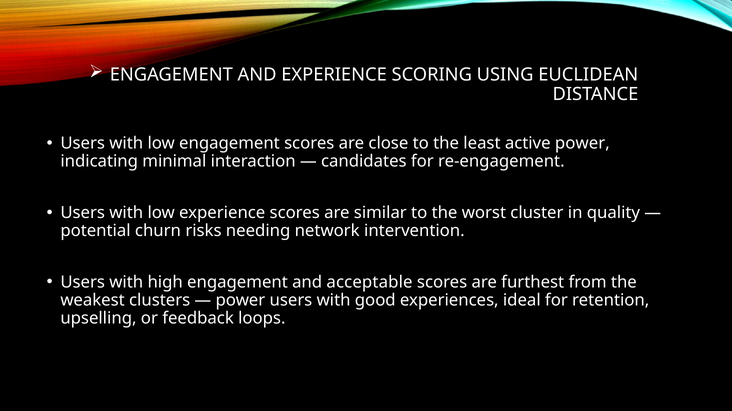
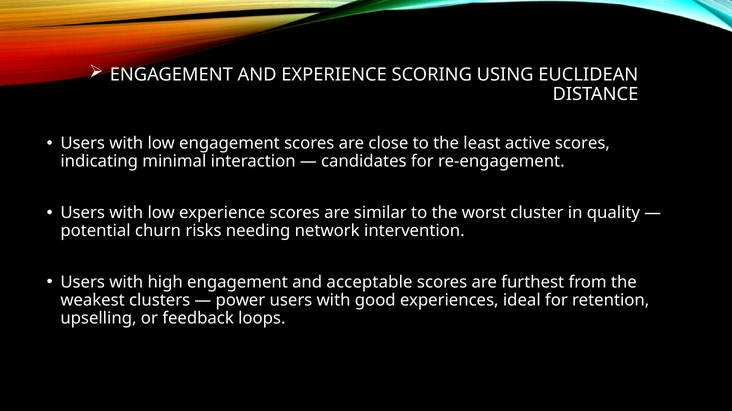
active power: power -> scores
